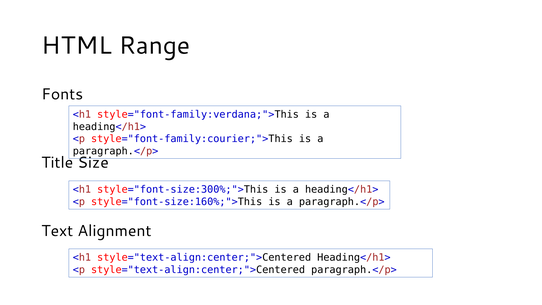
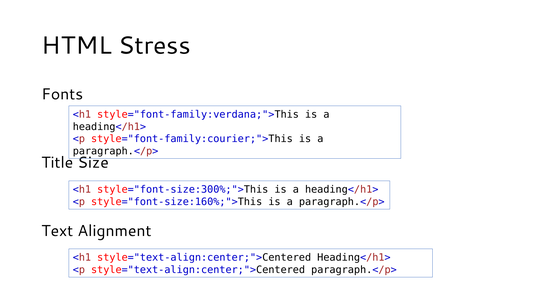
Range: Range -> Stress
